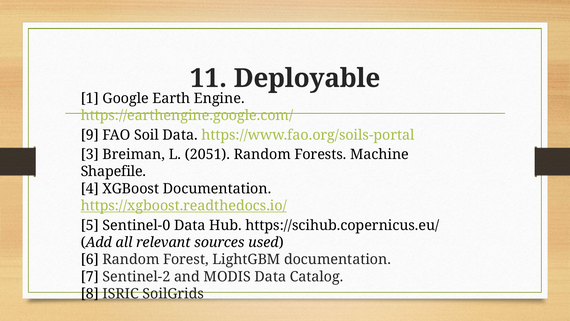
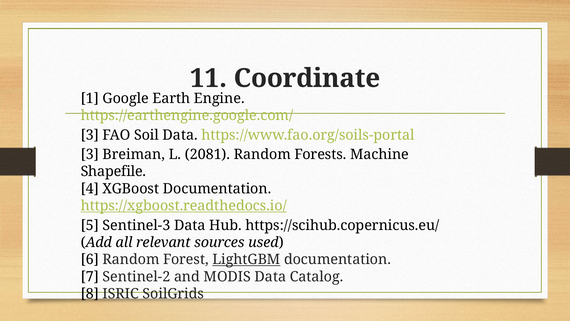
Deployable: Deployable -> Coordinate
9 at (90, 135): 9 -> 3
2051: 2051 -> 2081
Sentinel-0: Sentinel-0 -> Sentinel-3
LightGBM underline: none -> present
